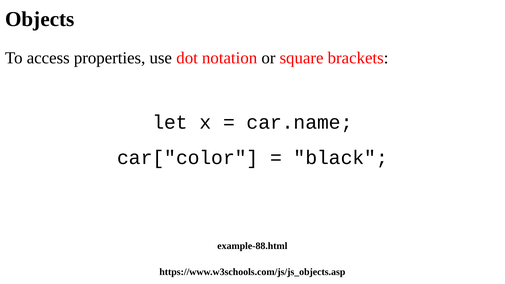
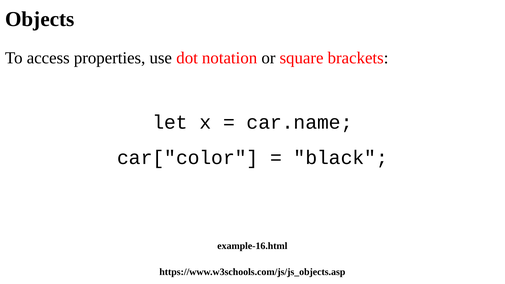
example-88.html: example-88.html -> example-16.html
